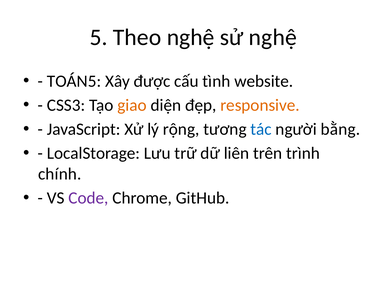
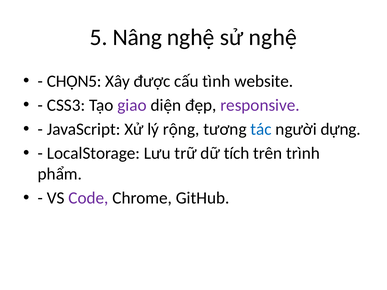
Theo: Theo -> Nâng
TOÁN5: TOÁN5 -> CHỌN5
giao colour: orange -> purple
responsive colour: orange -> purple
bằng: bằng -> dựng
liên: liên -> tích
chính: chính -> phẩm
